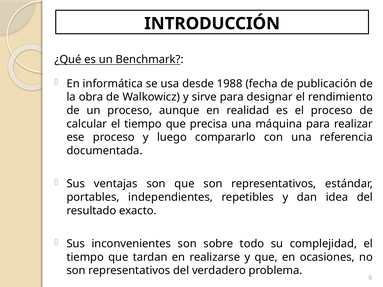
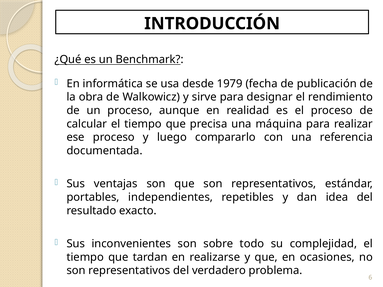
1988: 1988 -> 1979
